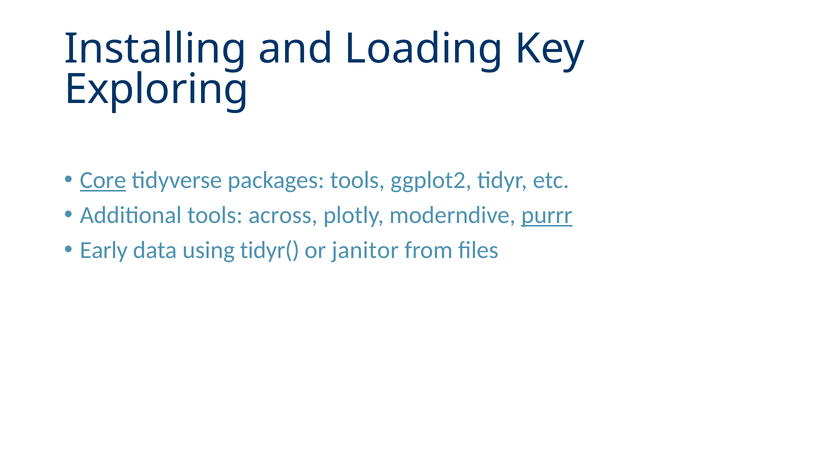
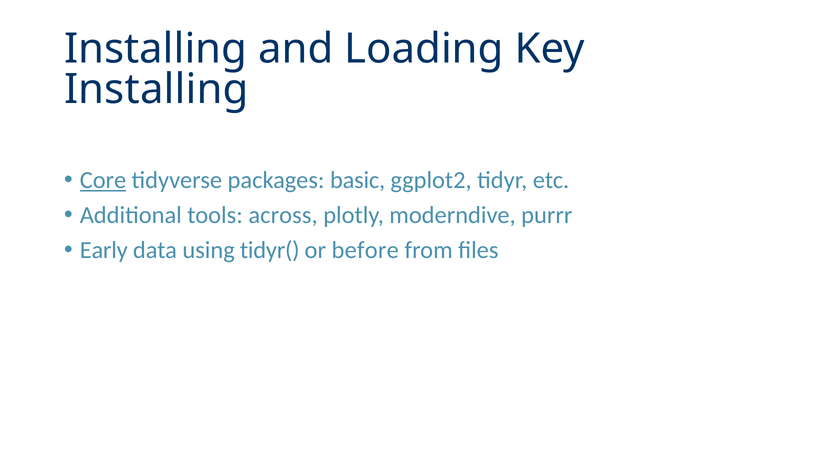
Exploring at (157, 90): Exploring -> Installing
packages tools: tools -> basic
purrr underline: present -> none
janitor: janitor -> before
